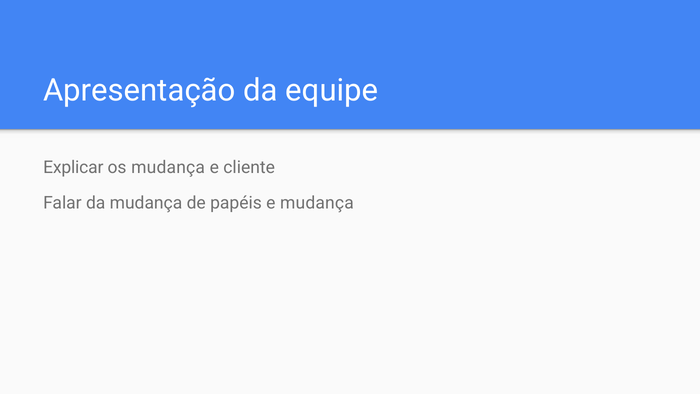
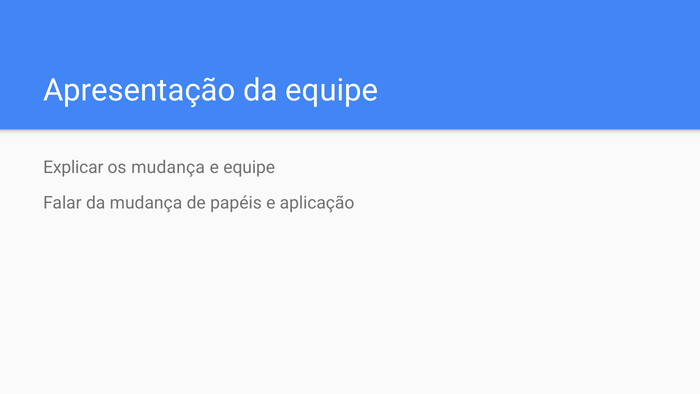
e cliente: cliente -> equipe
e mudança: mudança -> aplicação
